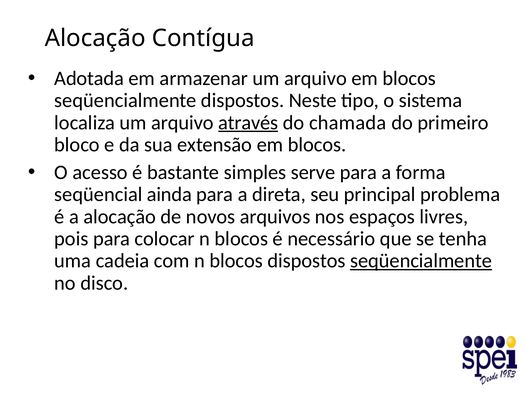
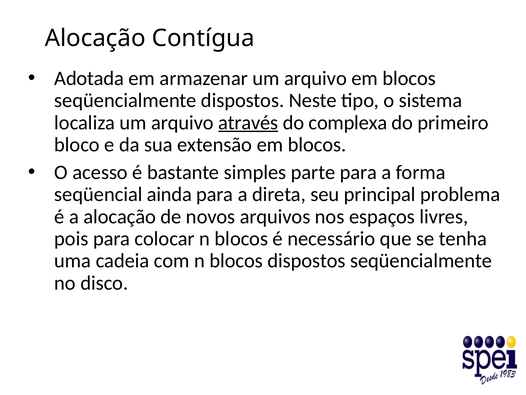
chamada: chamada -> complexa
serve: serve -> parte
seqüencialmente at (421, 261) underline: present -> none
